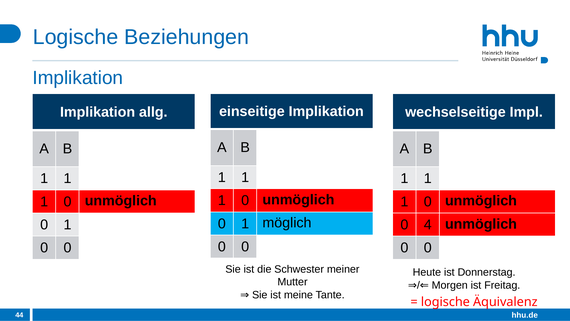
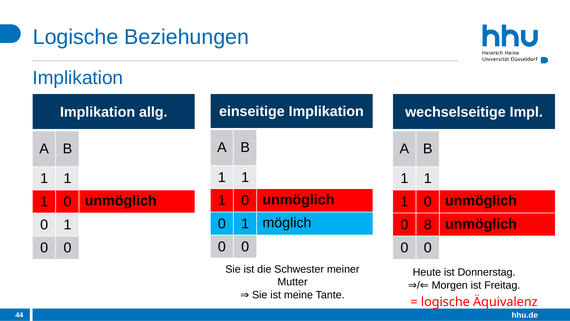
4: 4 -> 8
